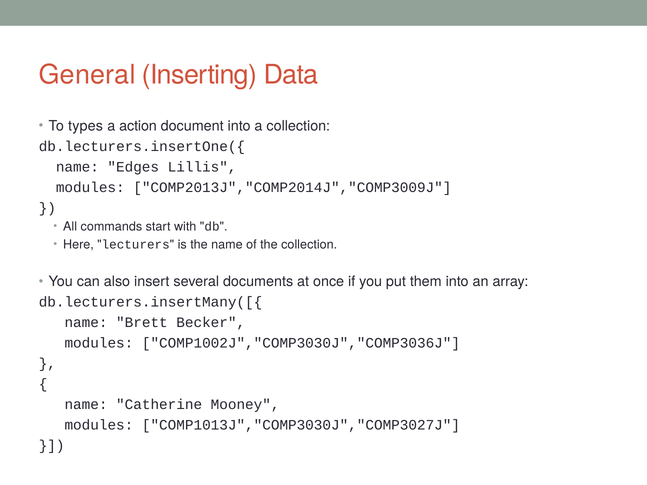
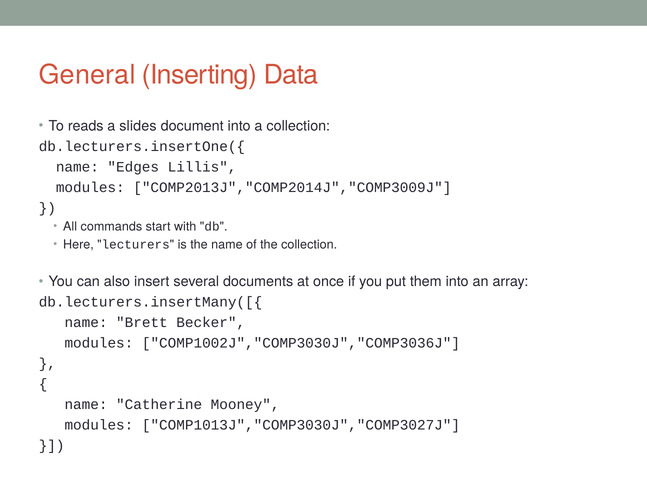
types: types -> reads
action: action -> slides
